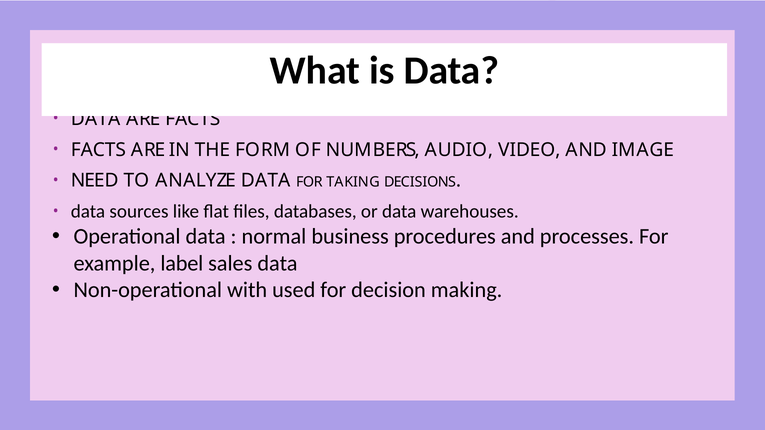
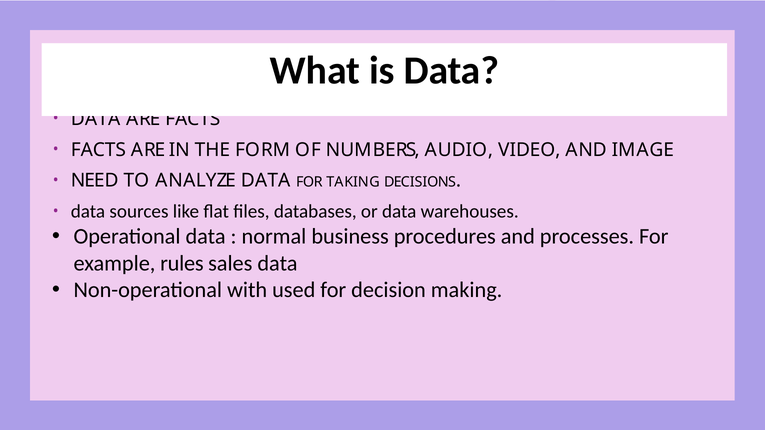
label: label -> rules
